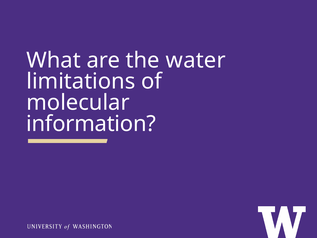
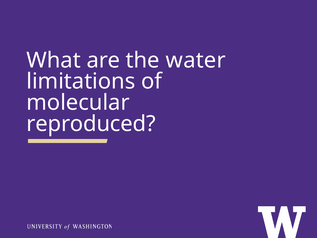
information: information -> reproduced
